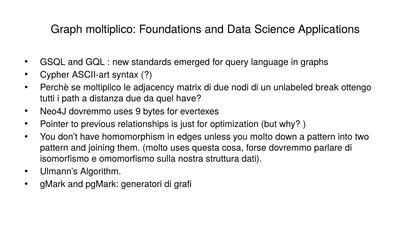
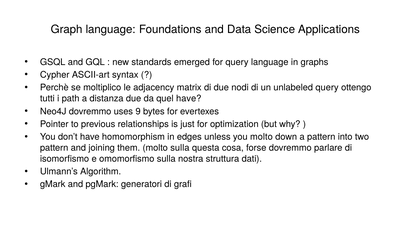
Graph moltiplico: moltiplico -> language
unlabeled break: break -> query
molto uses: uses -> sulla
